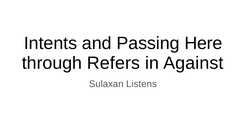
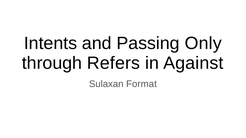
Here: Here -> Only
Listens: Listens -> Format
